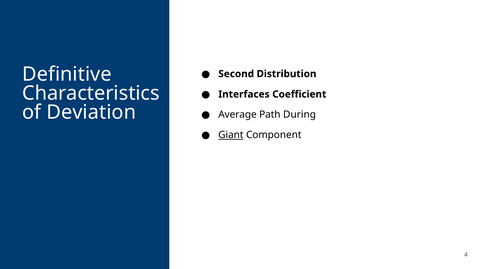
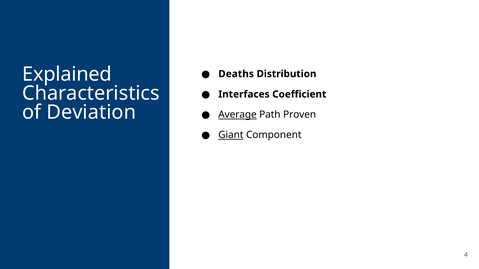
Definitive: Definitive -> Explained
Second: Second -> Deaths
Average underline: none -> present
During: During -> Proven
